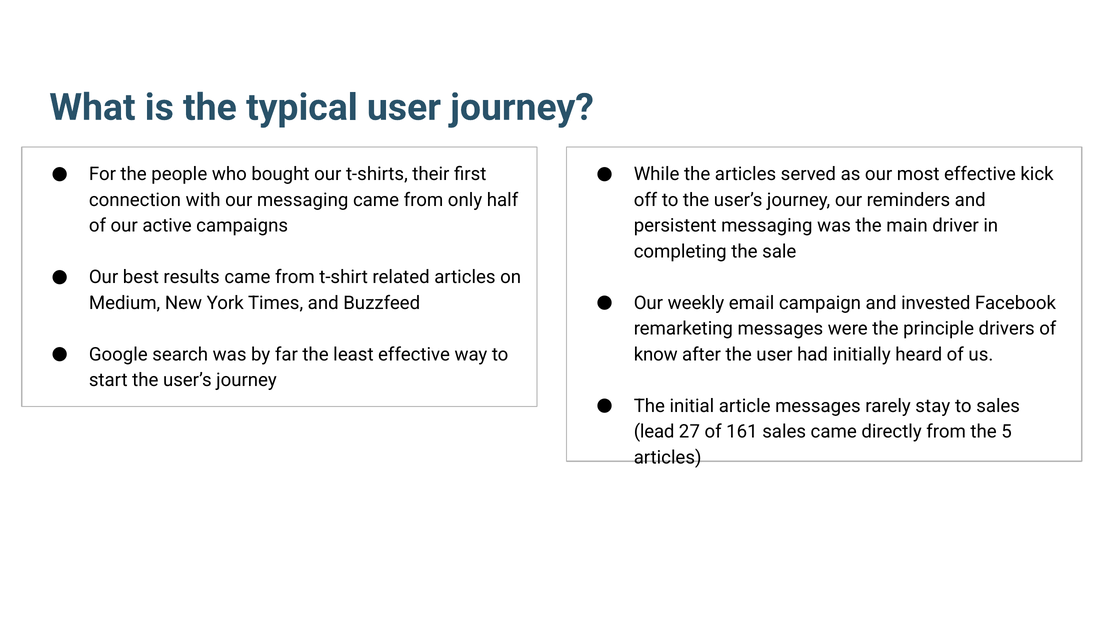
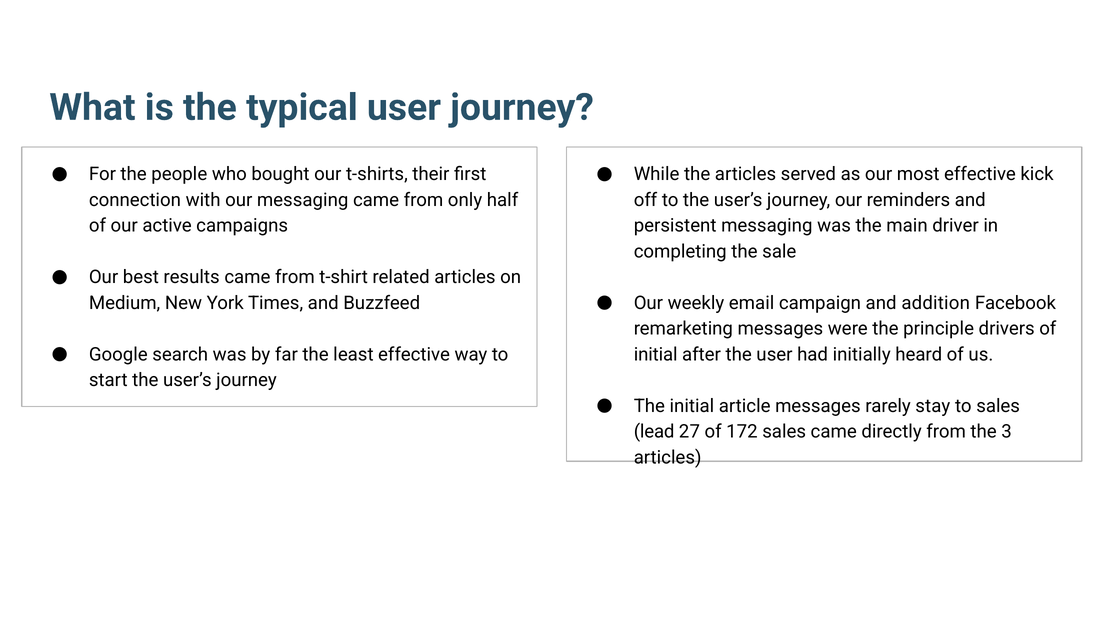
invested: invested -> addition
know at (656, 354): know -> initial
161: 161 -> 172
5: 5 -> 3
